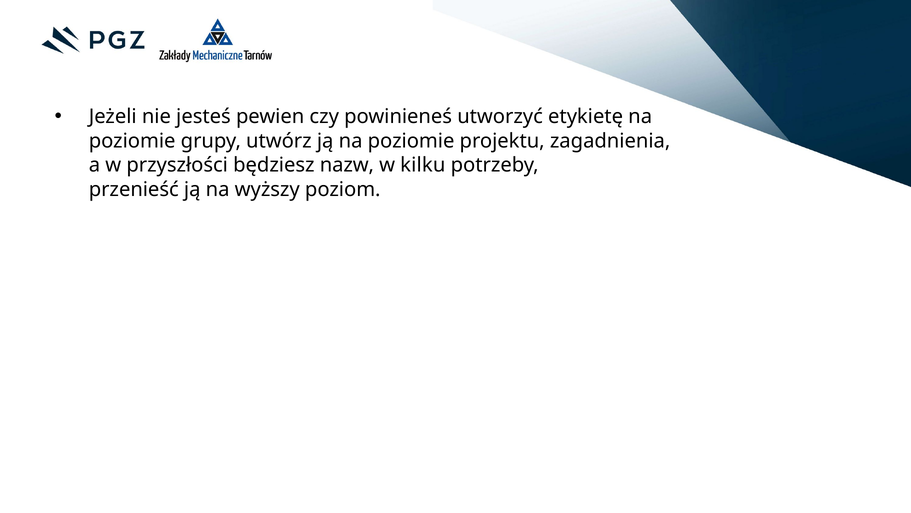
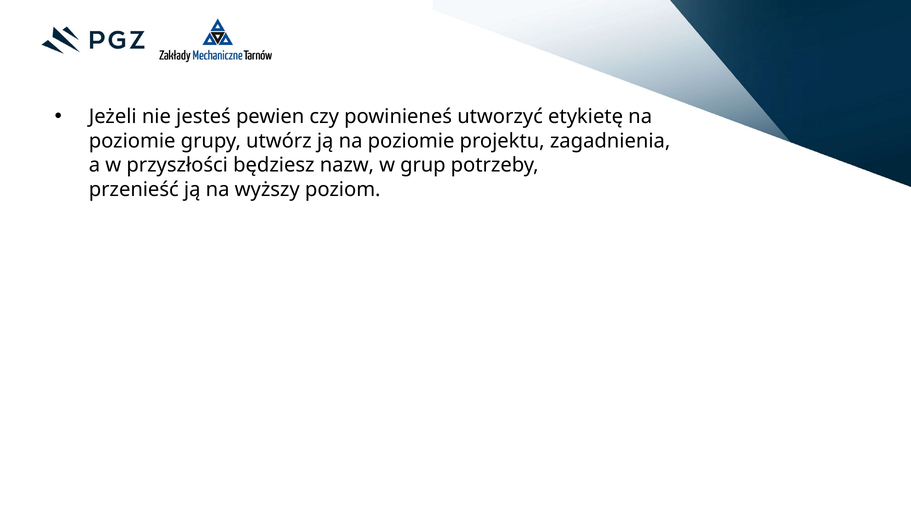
kilku: kilku -> grup
